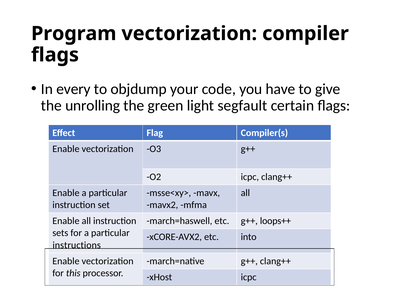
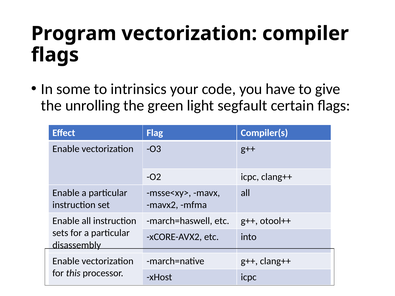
every: every -> some
objdump: objdump -> intrinsics
loops++: loops++ -> otool++
instructions: instructions -> disassembly
